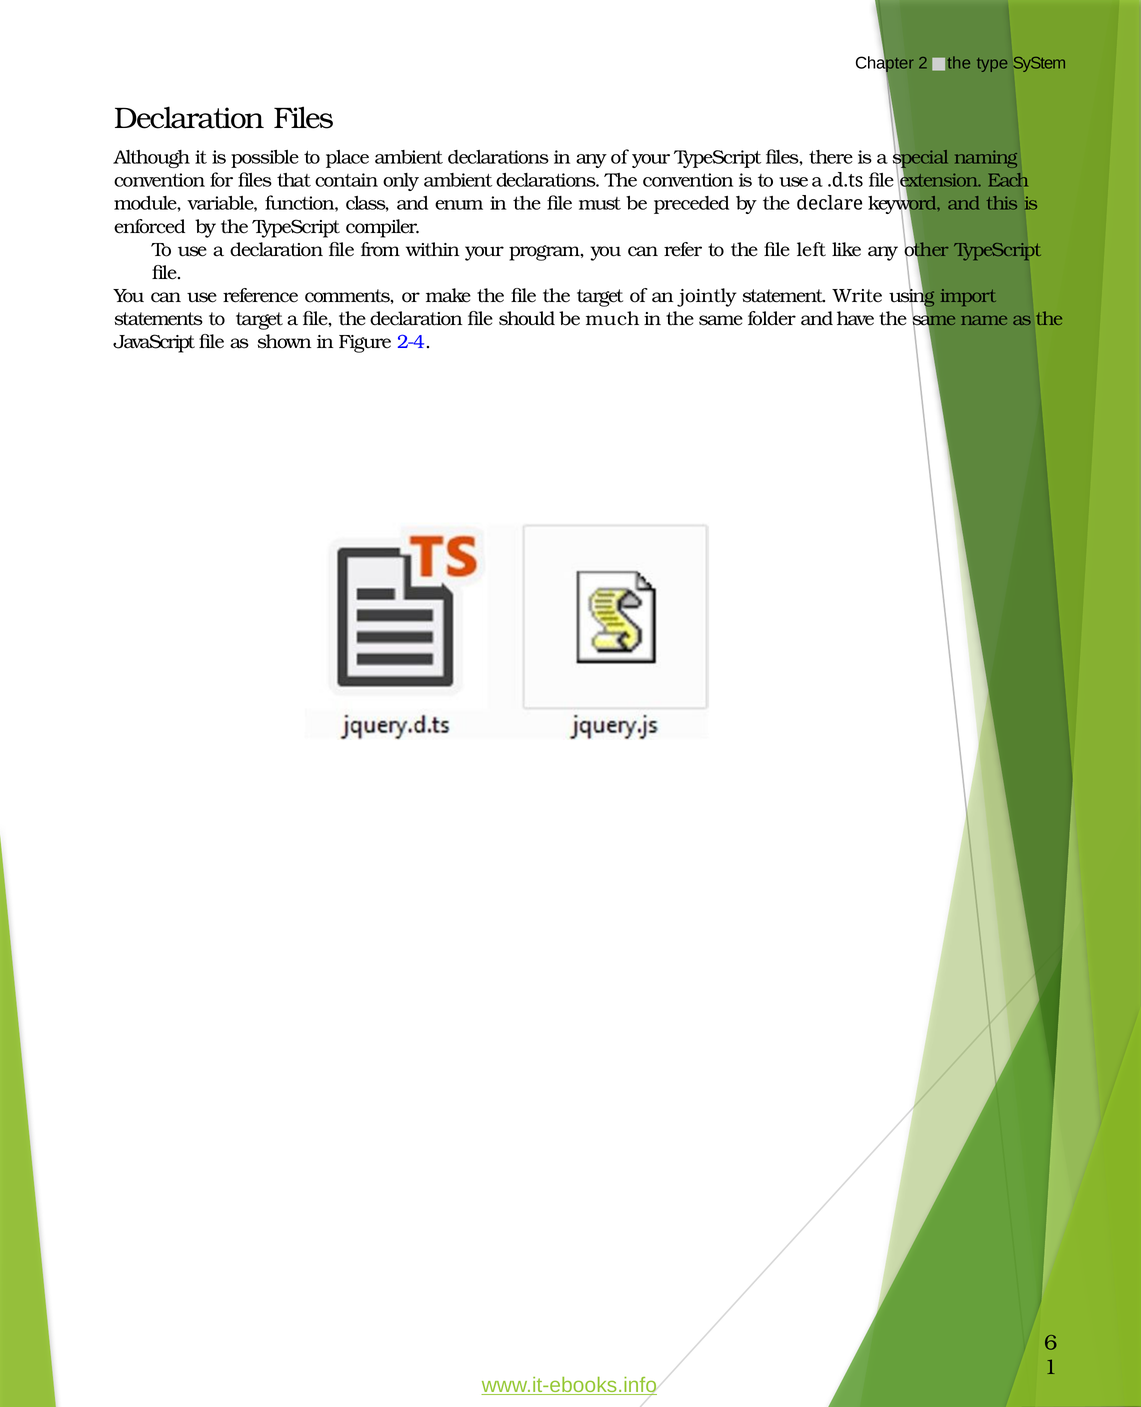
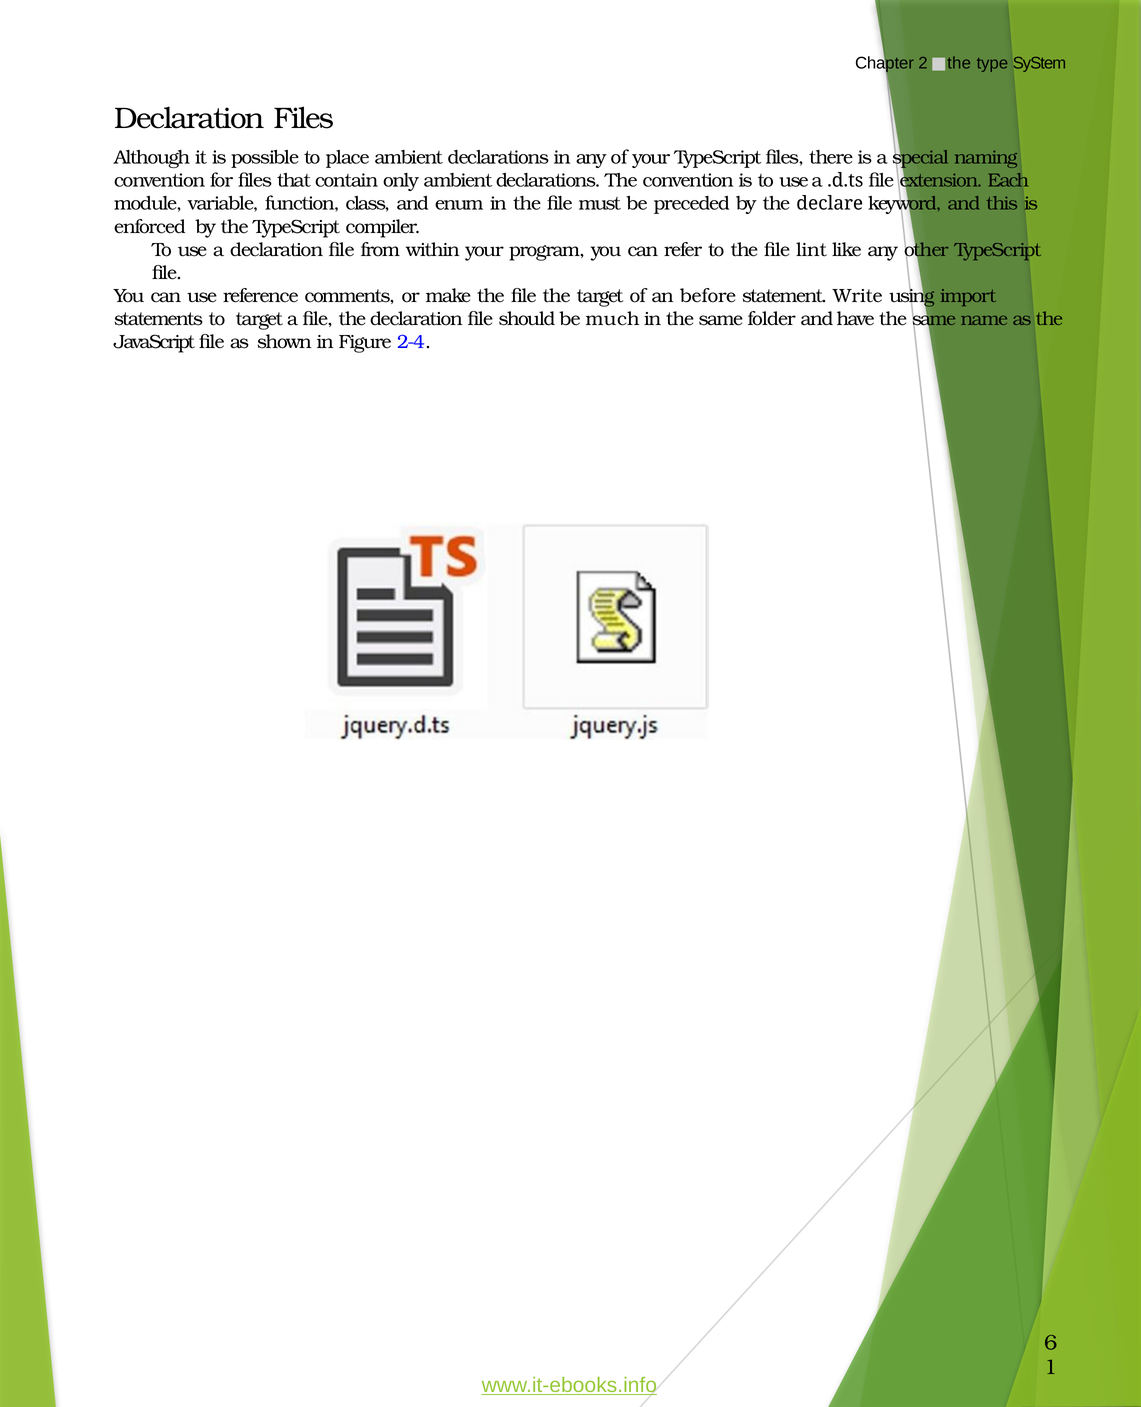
left: left -> lint
jointly: jointly -> before
